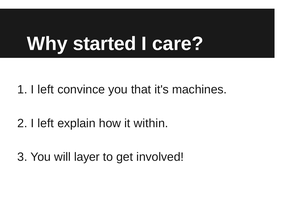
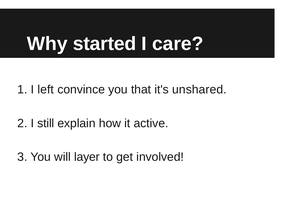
machines: machines -> unshared
2 I left: left -> still
within: within -> active
